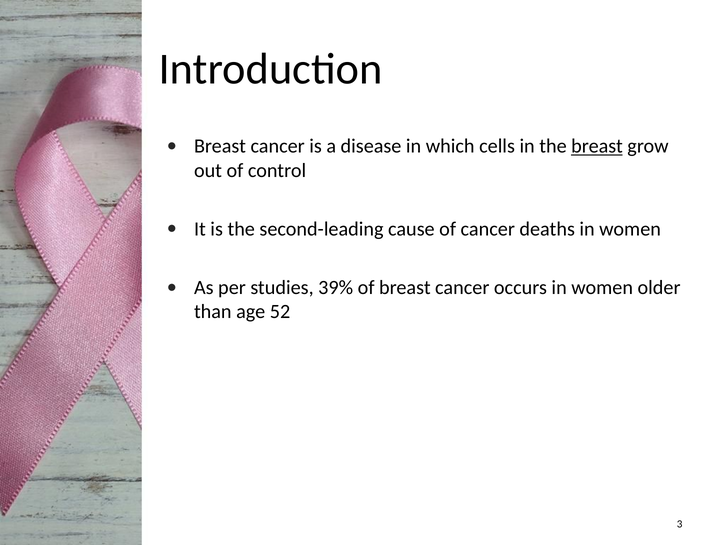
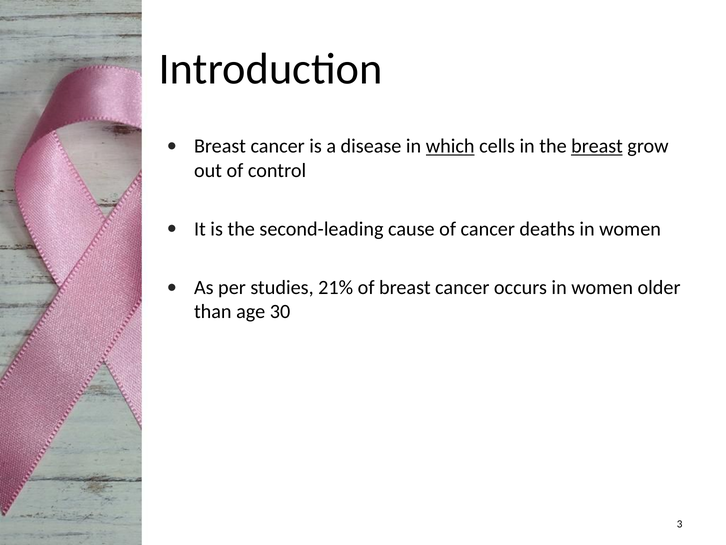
which underline: none -> present
39%: 39% -> 21%
52: 52 -> 30
